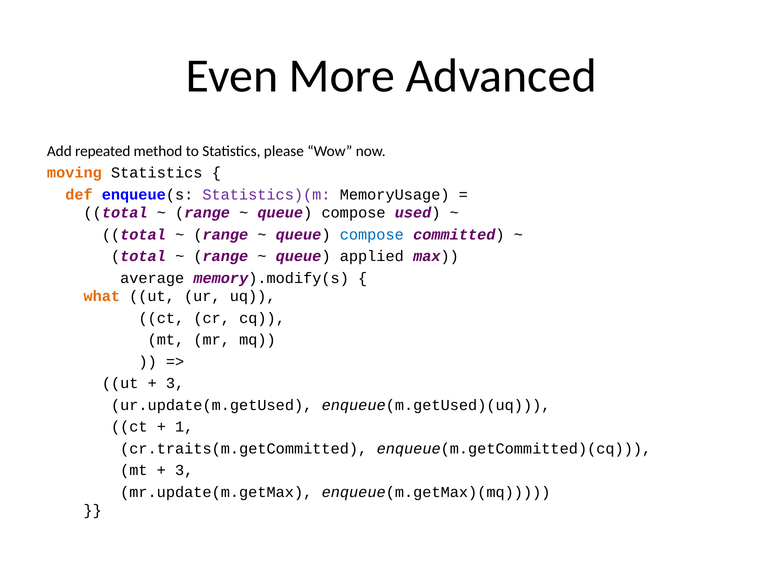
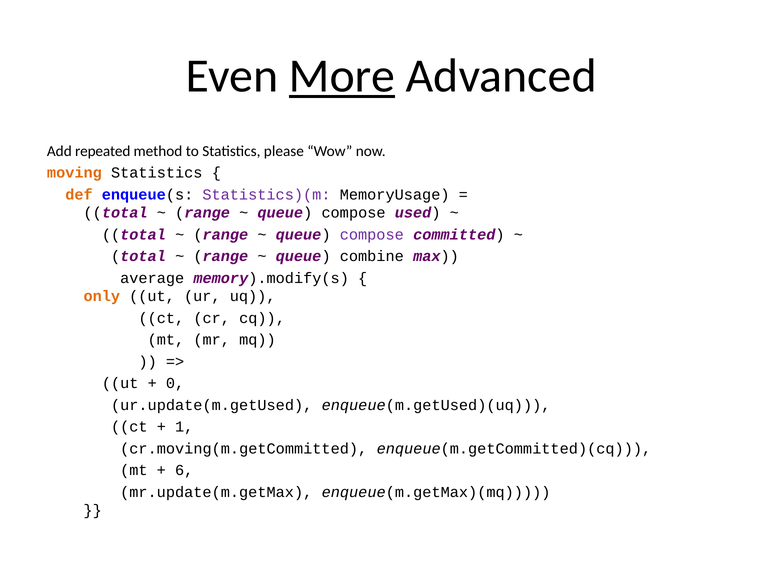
More underline: none -> present
compose at (372, 235) colour: blue -> purple
applied: applied -> combine
what: what -> only
3 at (175, 384): 3 -> 0
cr.traits(m.getCommitted: cr.traits(m.getCommitted -> cr.moving(m.getCommitted
3 at (184, 471): 3 -> 6
